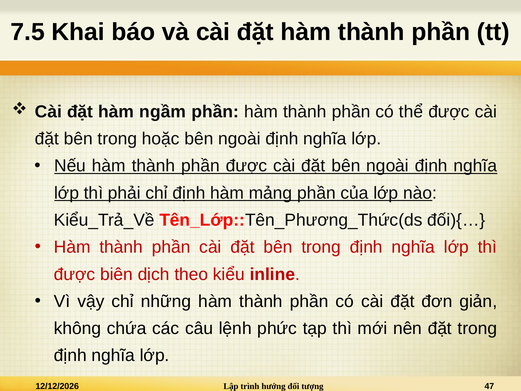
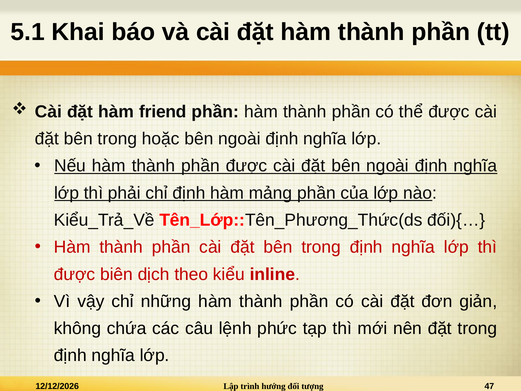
7.5: 7.5 -> 5.1
ngầm: ngầm -> friend
